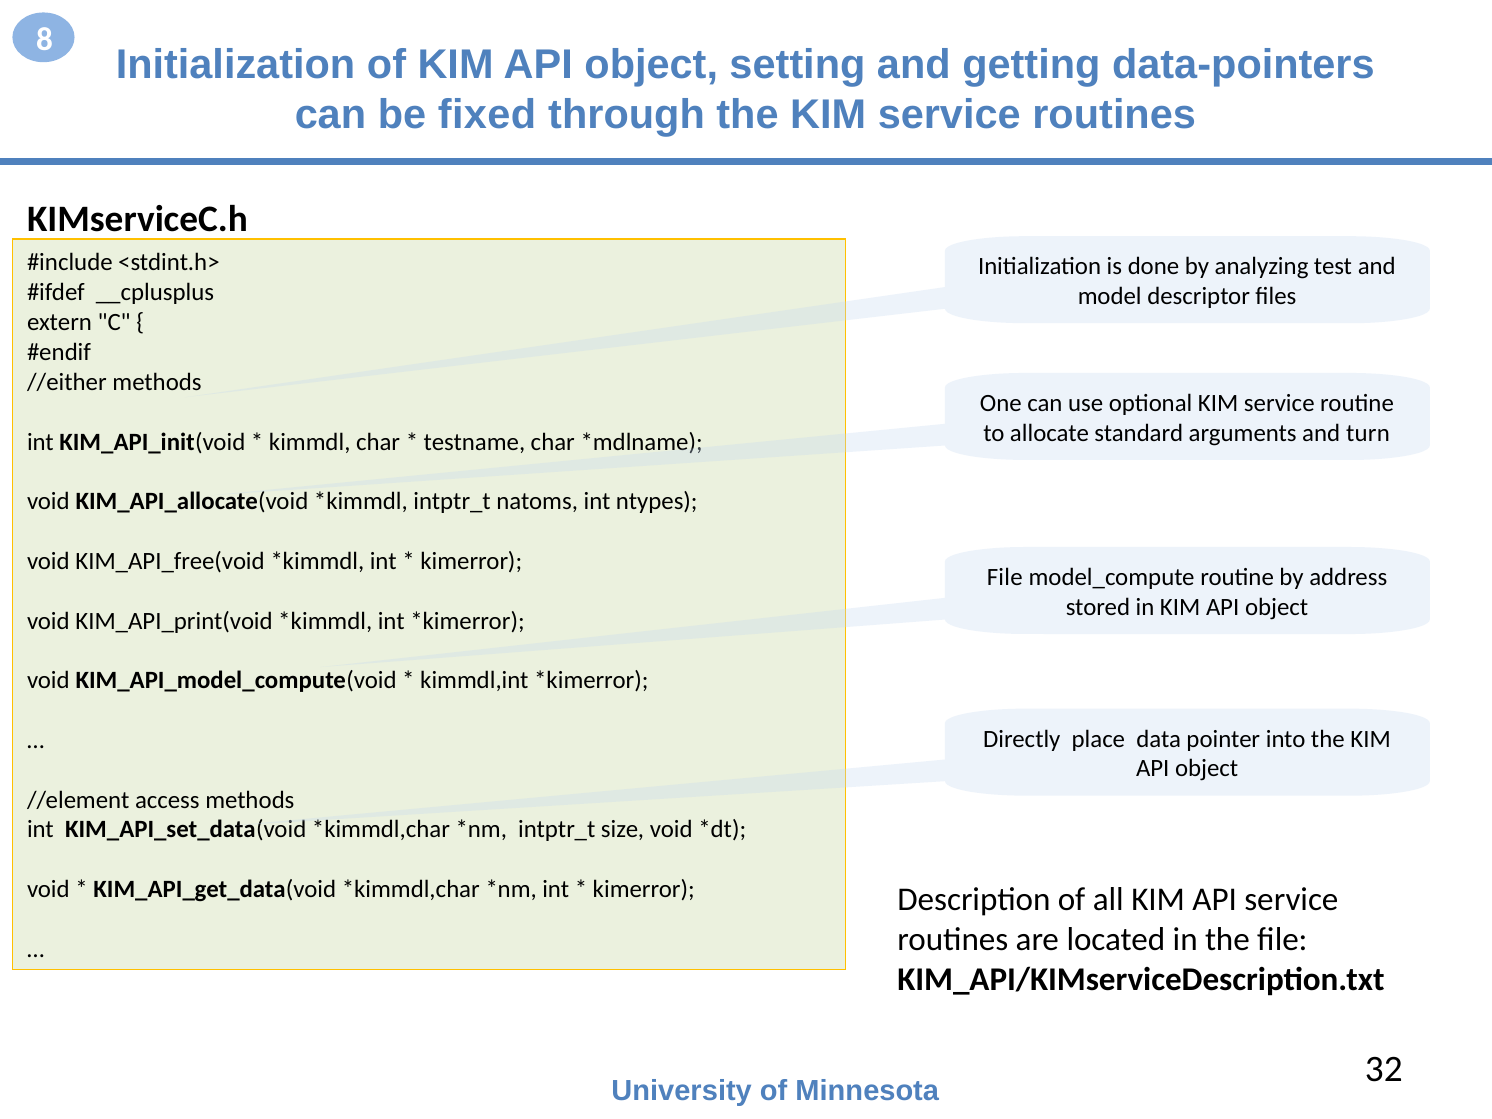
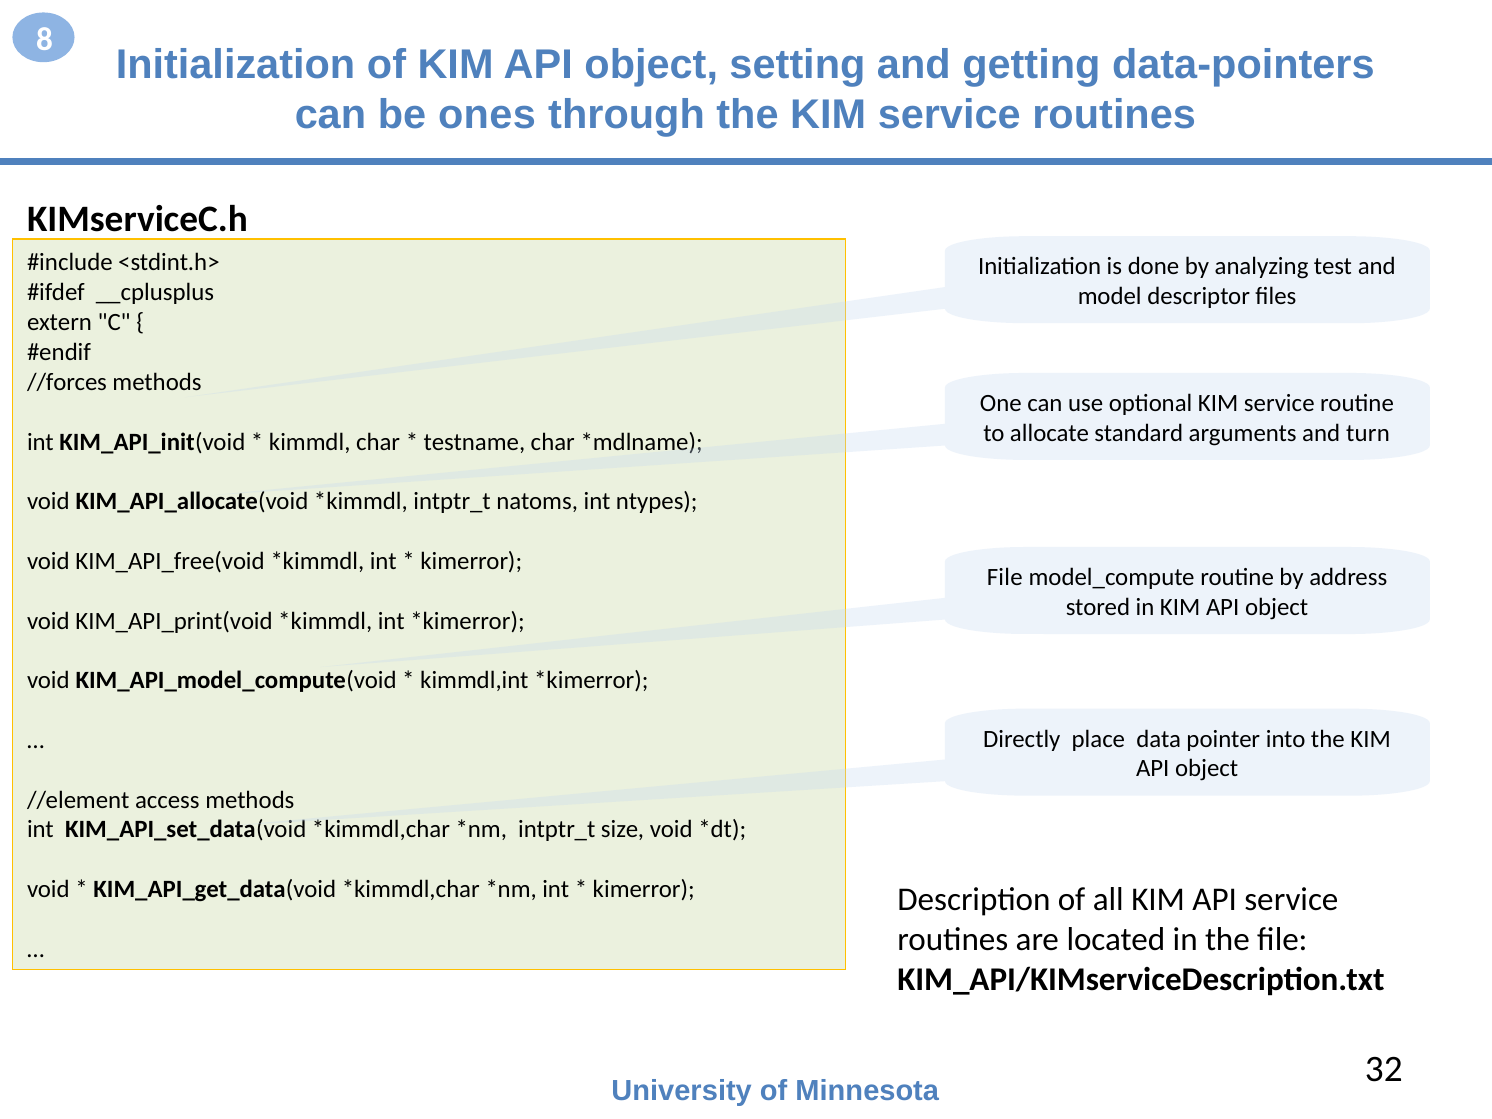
fixed: fixed -> ones
//either: //either -> //forces
